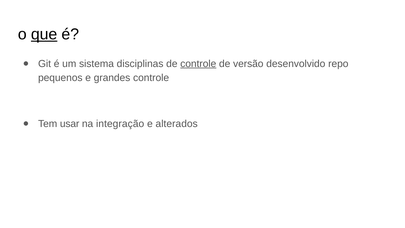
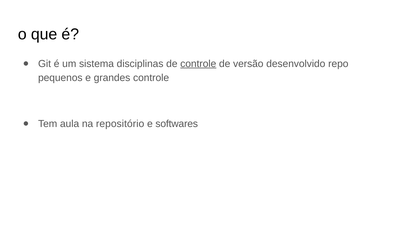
que underline: present -> none
usar: usar -> aula
integração: integração -> repositório
alterados: alterados -> softwares
